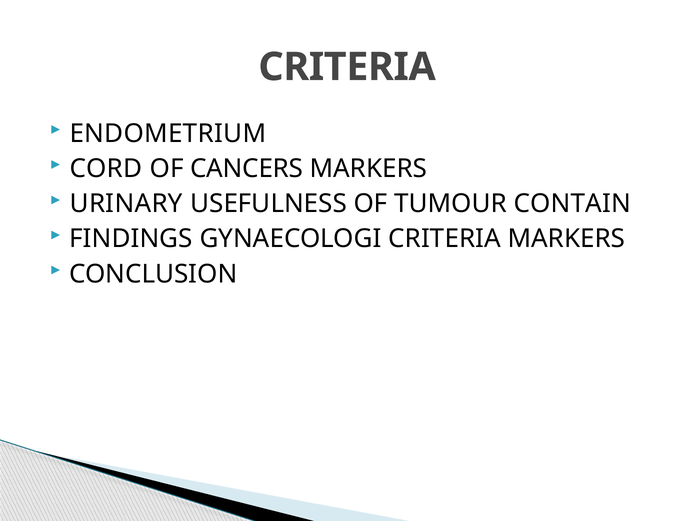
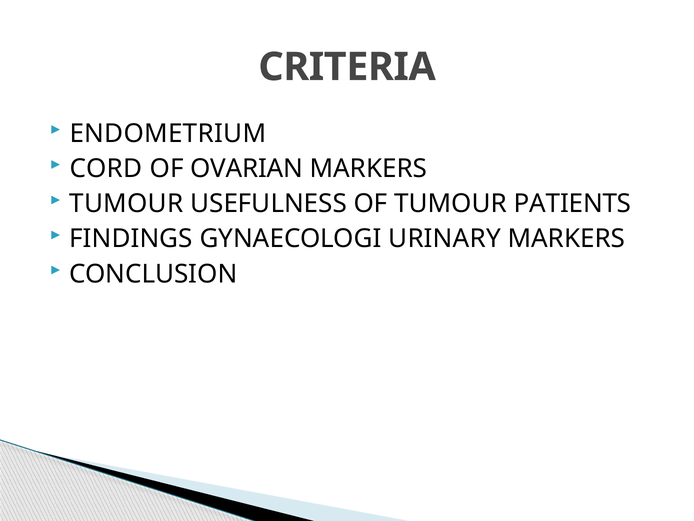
CANCERS: CANCERS -> OVARIAN
URINARY at (126, 204): URINARY -> TUMOUR
CONTAIN: CONTAIN -> PATIENTS
GYNAECOLOGI CRITERIA: CRITERIA -> URINARY
